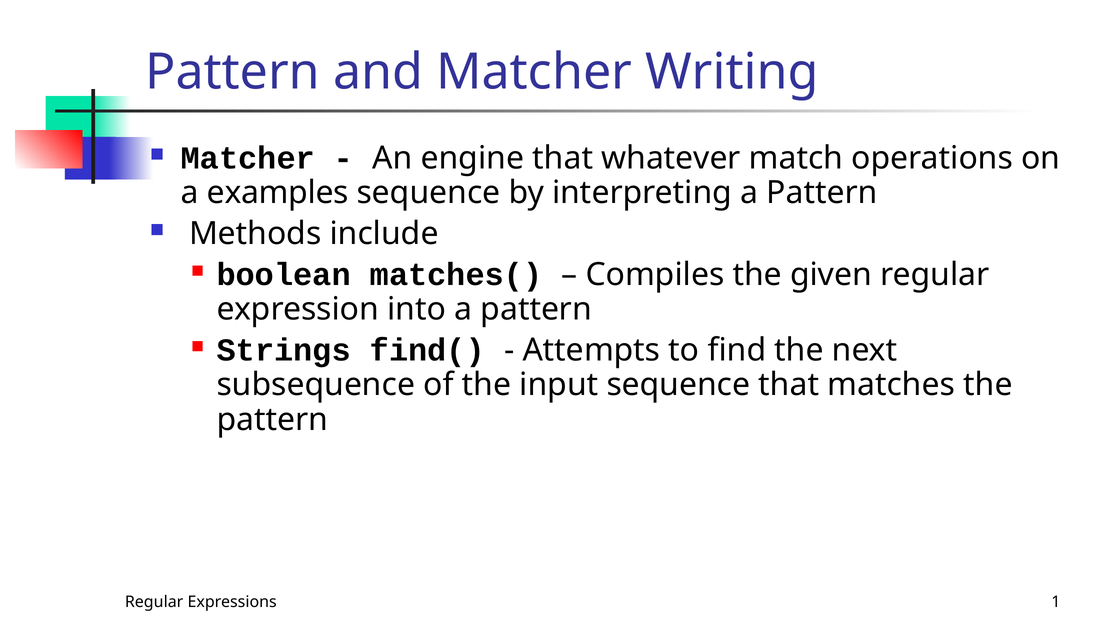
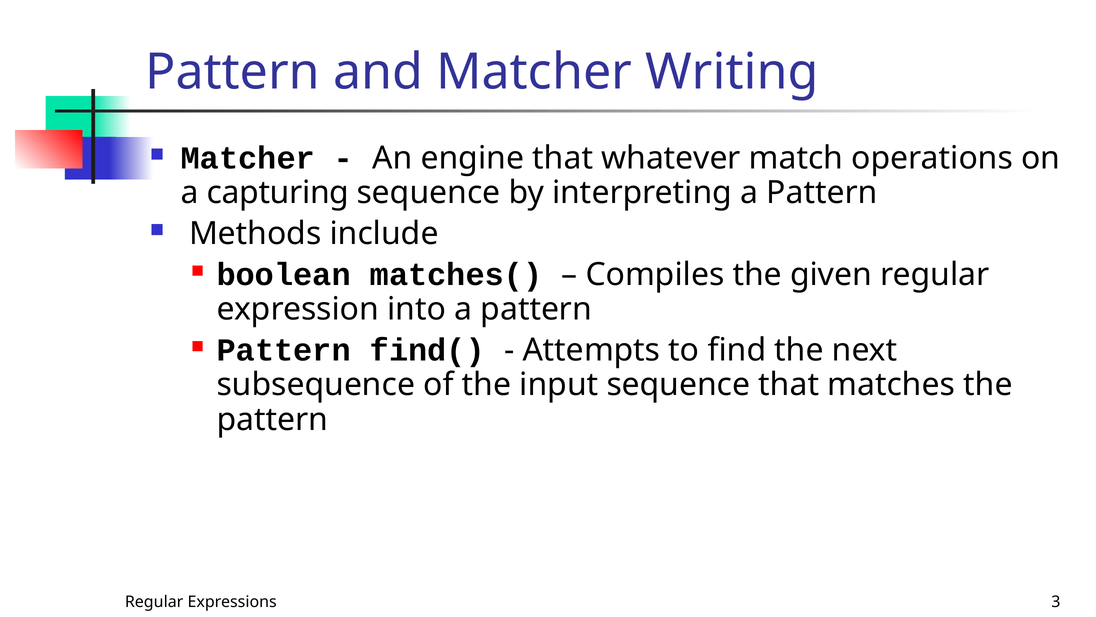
examples: examples -> capturing
Strings at (284, 350): Strings -> Pattern
1: 1 -> 3
